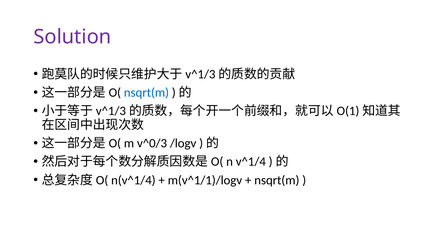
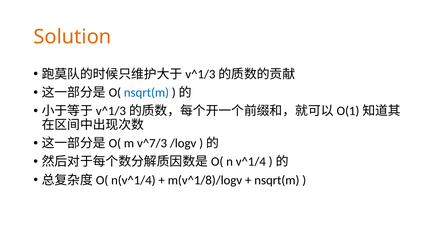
Solution colour: purple -> orange
v^0/3: v^0/3 -> v^7/3
m(v^1/1)/logv: m(v^1/1)/logv -> m(v^1/8)/logv
